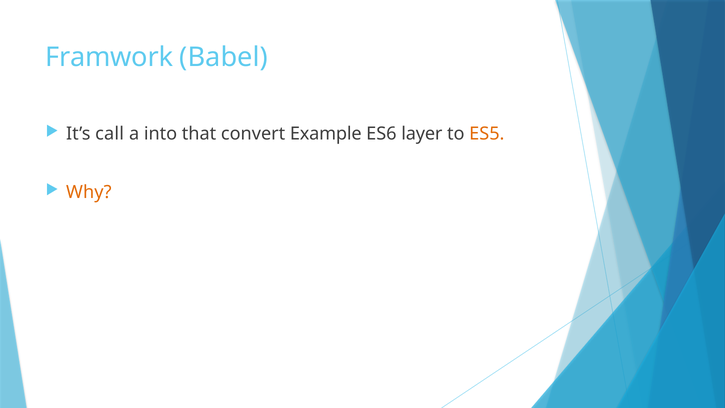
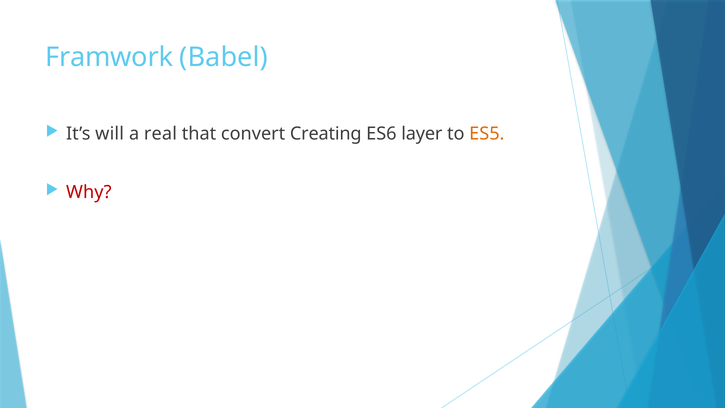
call: call -> will
into: into -> real
Example: Example -> Creating
Why colour: orange -> red
